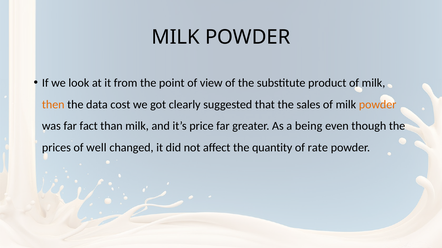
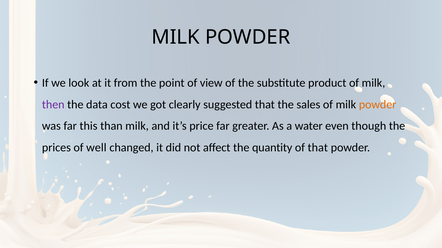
then colour: orange -> purple
fact: fact -> this
being: being -> water
of rate: rate -> that
